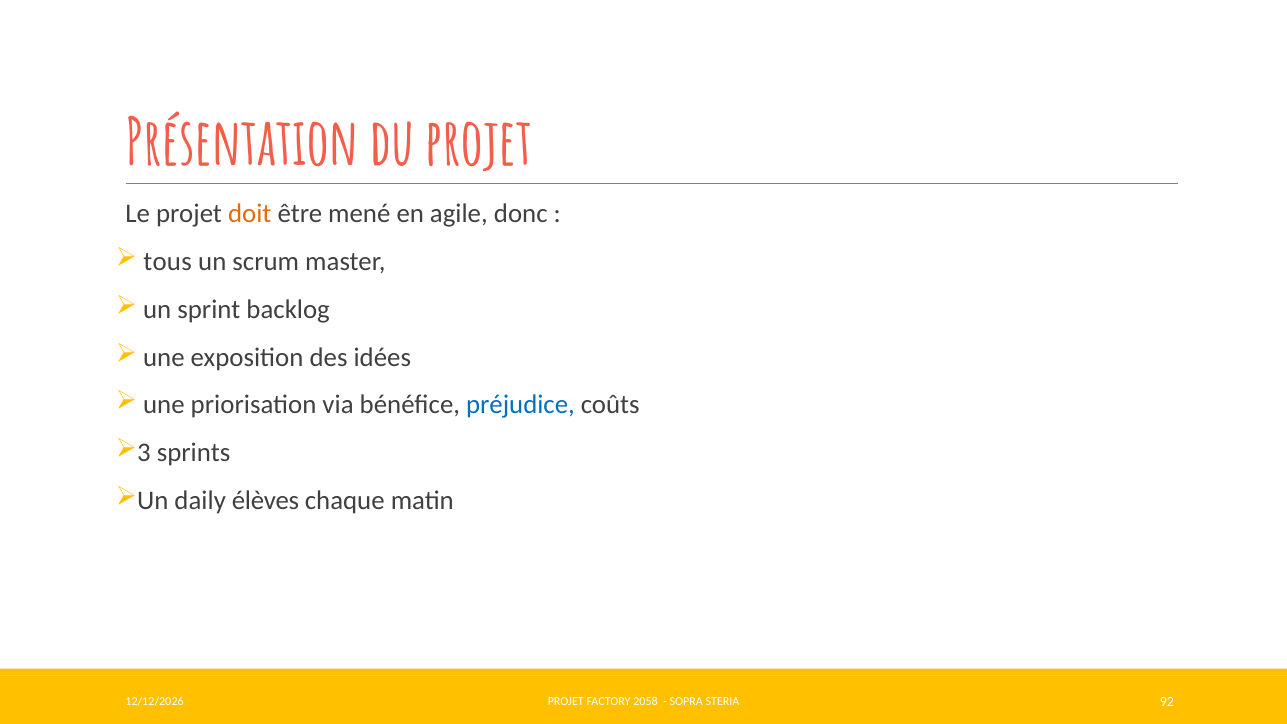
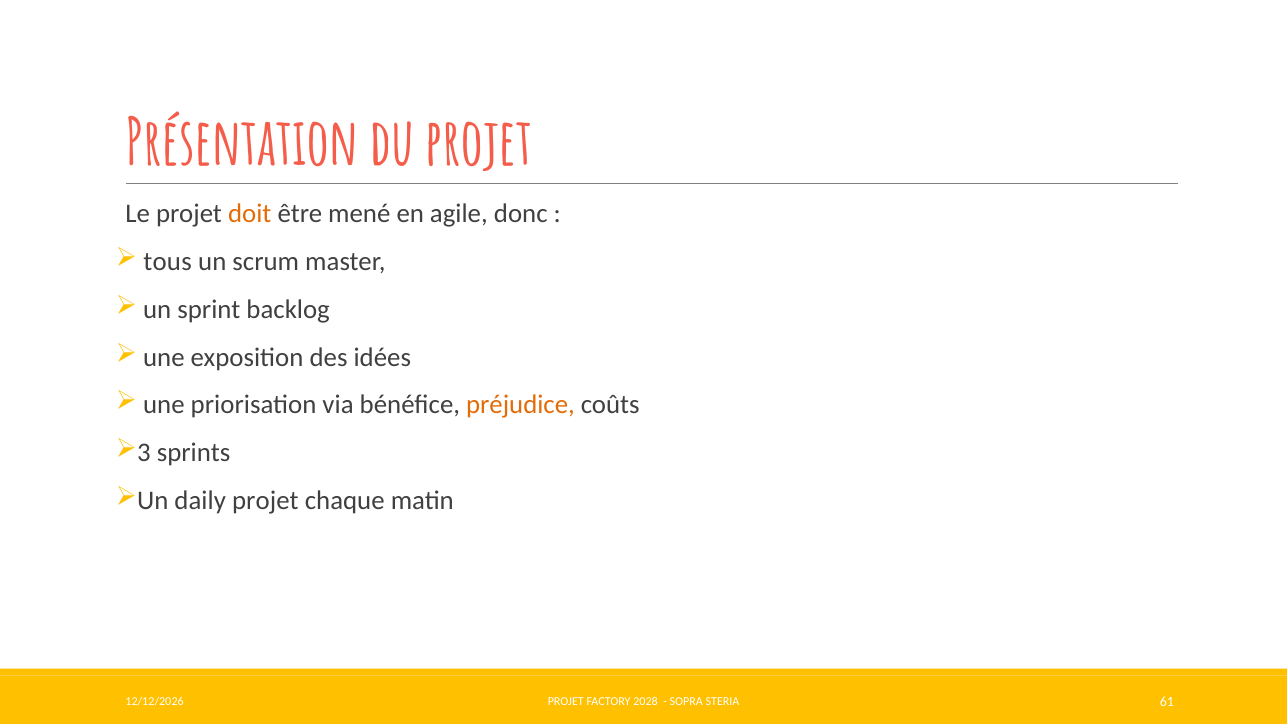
préjudice colour: blue -> orange
daily élèves: élèves -> projet
2058: 2058 -> 2028
92: 92 -> 61
